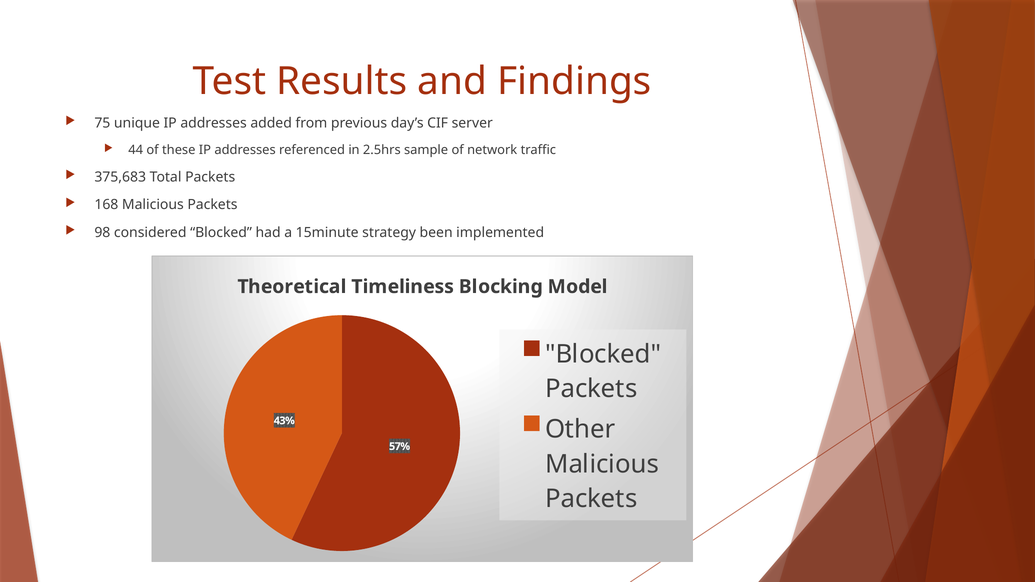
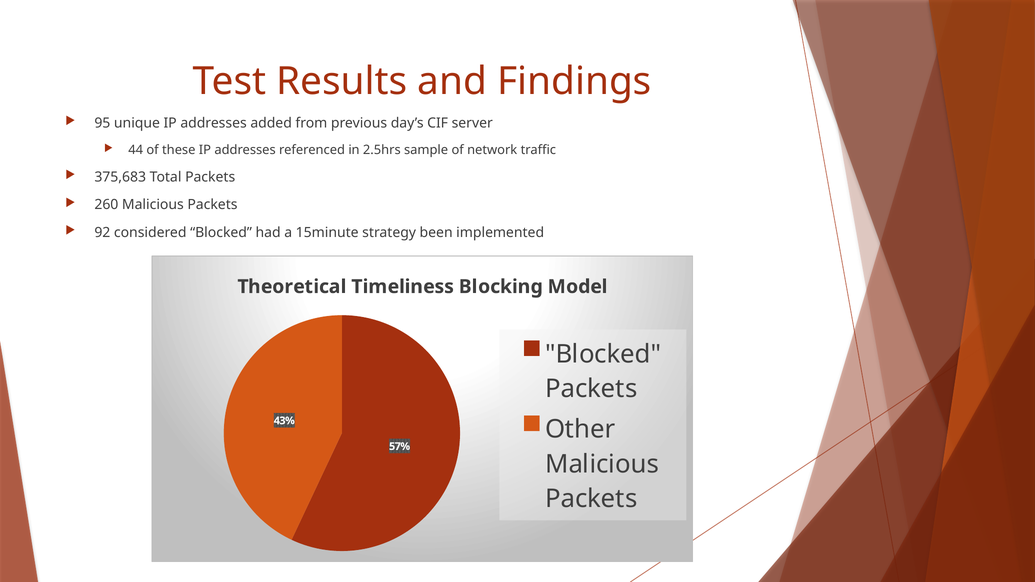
75: 75 -> 95
168: 168 -> 260
98: 98 -> 92
